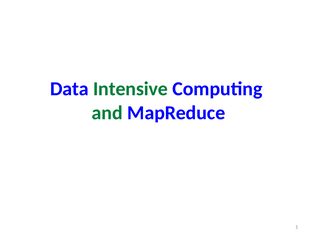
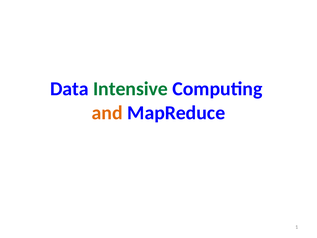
and colour: green -> orange
